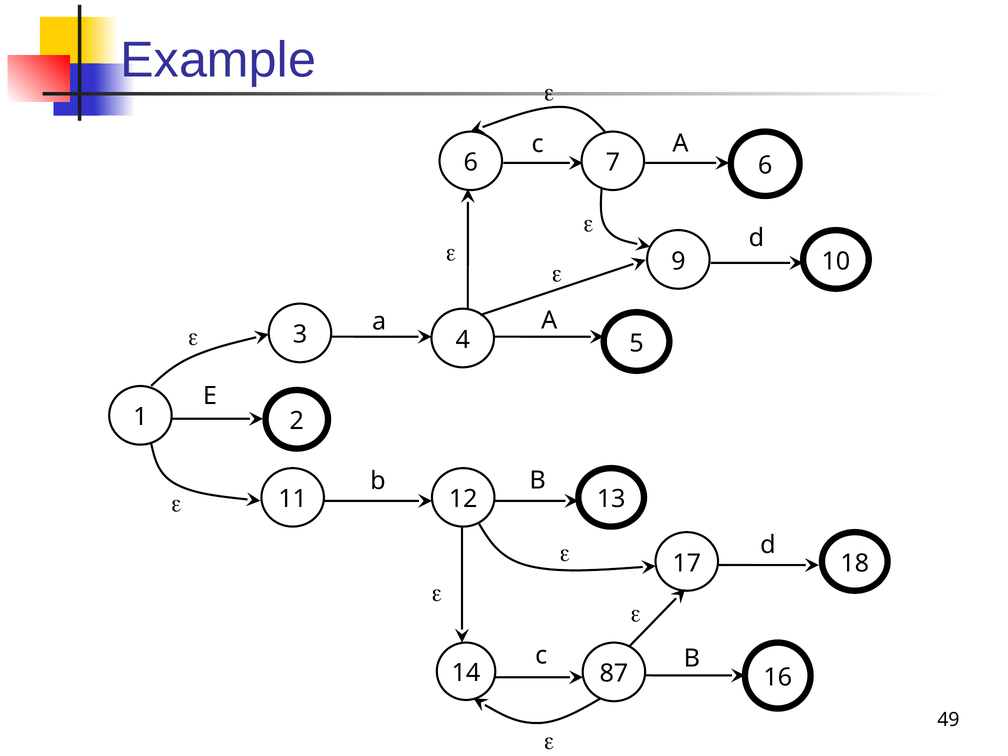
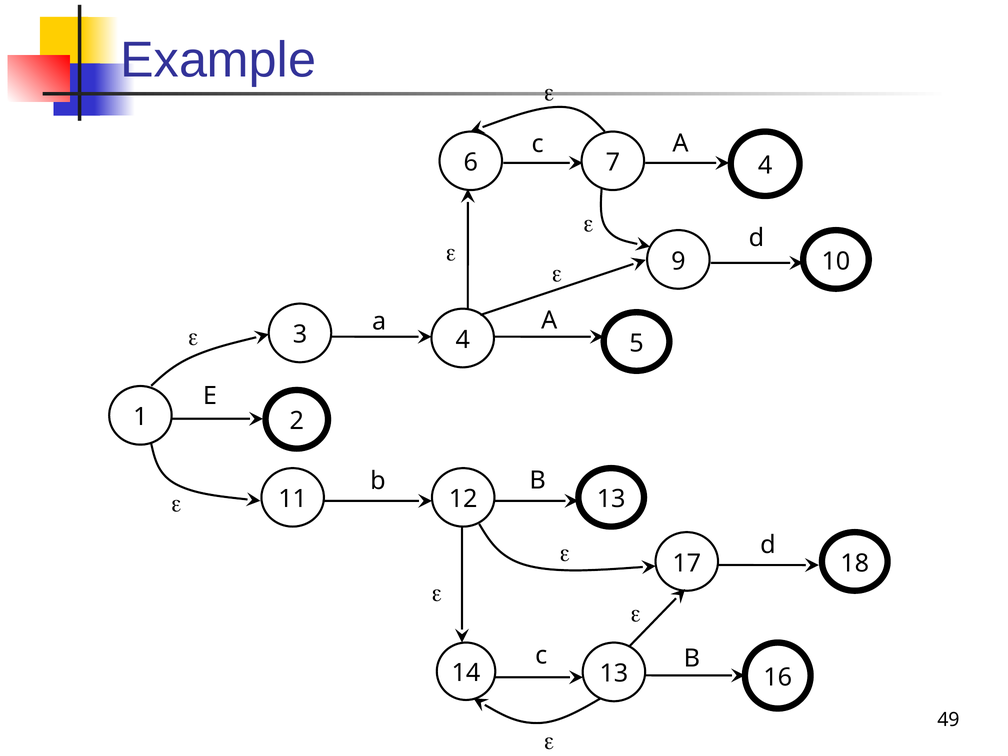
7 6: 6 -> 4
14 87: 87 -> 13
